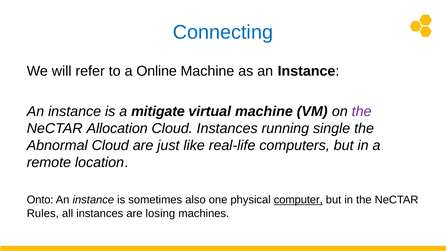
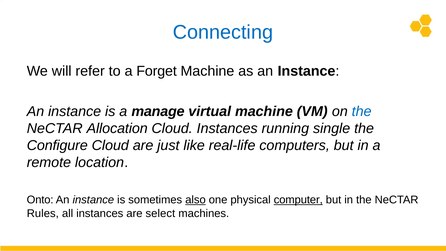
Online: Online -> Forget
mitigate: mitigate -> manage
the at (362, 111) colour: purple -> blue
Abnormal: Abnormal -> Configure
also underline: none -> present
losing: losing -> select
